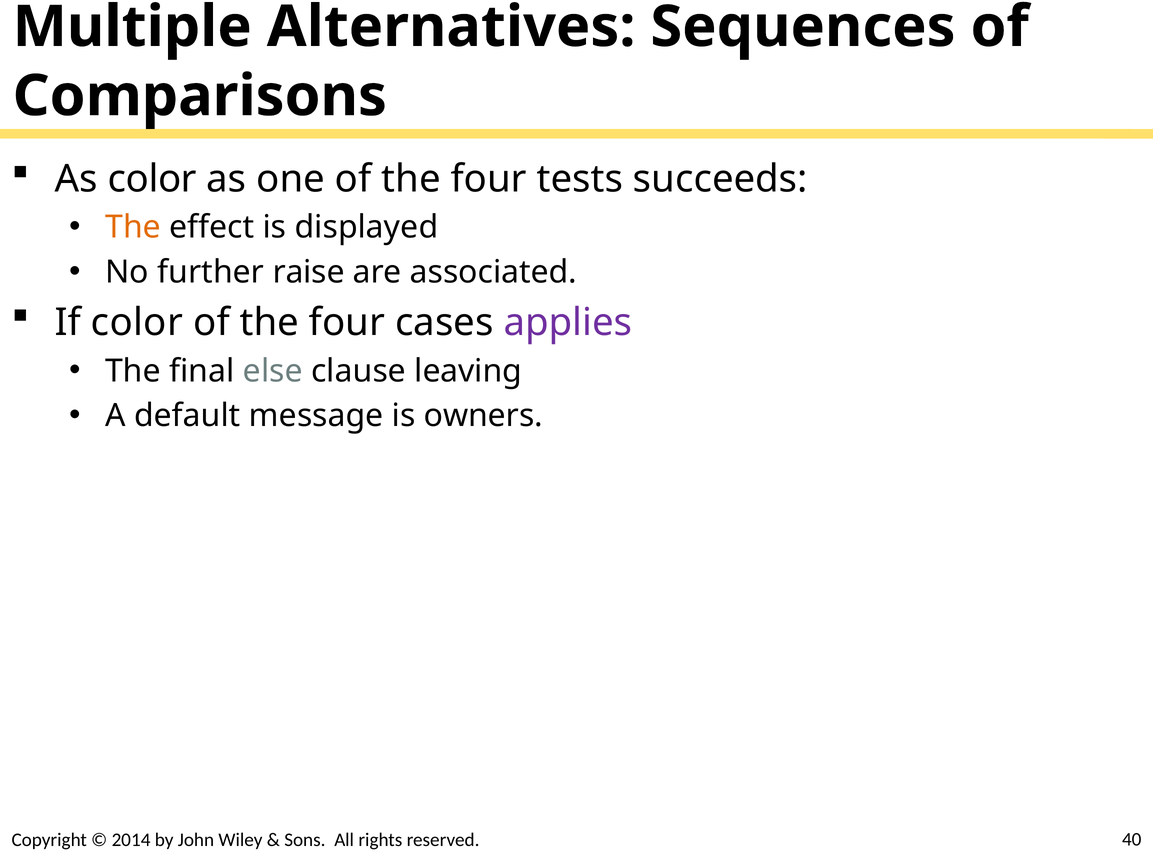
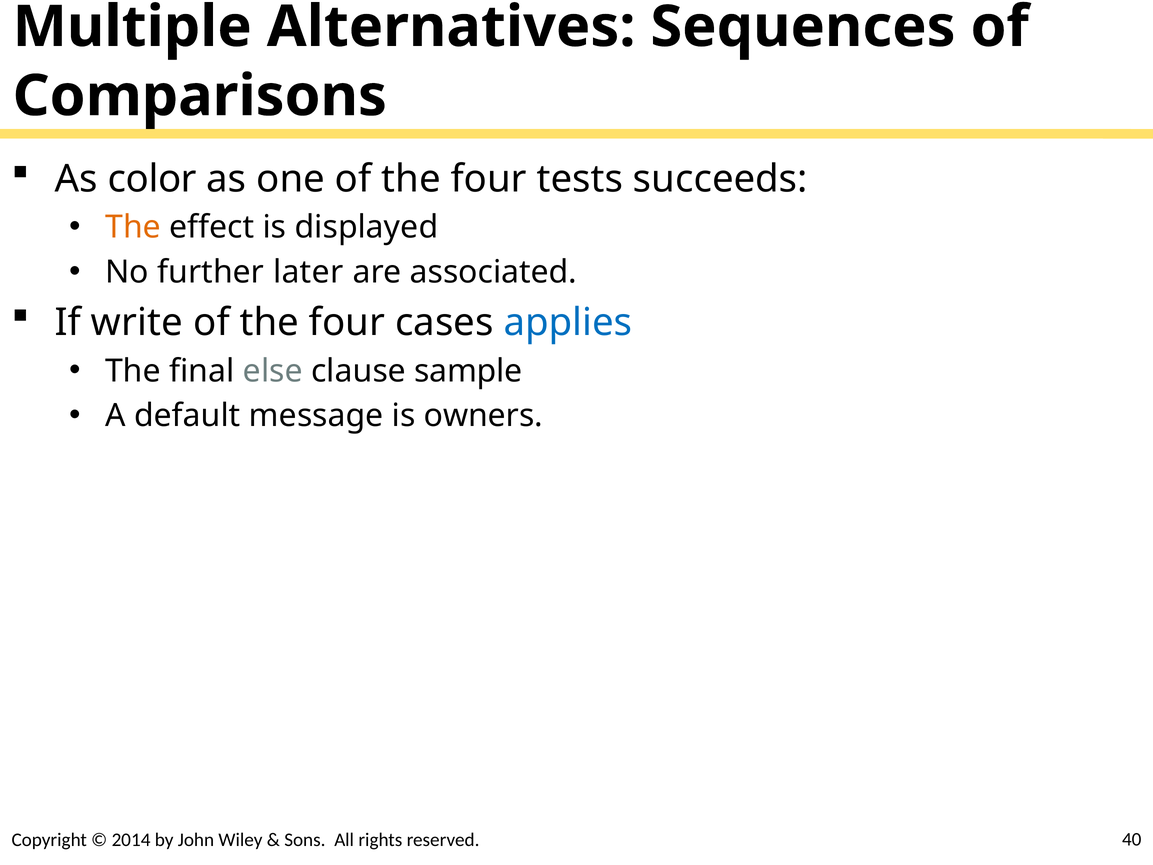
raise: raise -> later
If color: color -> write
applies colour: purple -> blue
leaving: leaving -> sample
